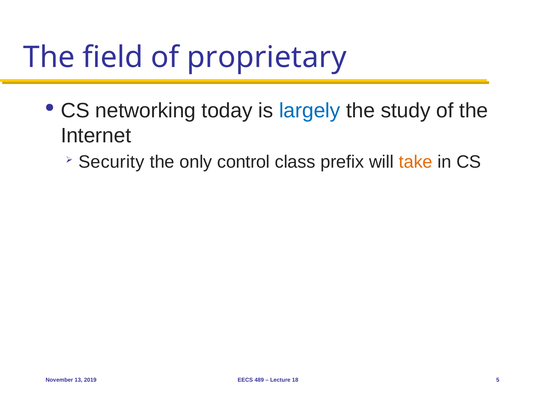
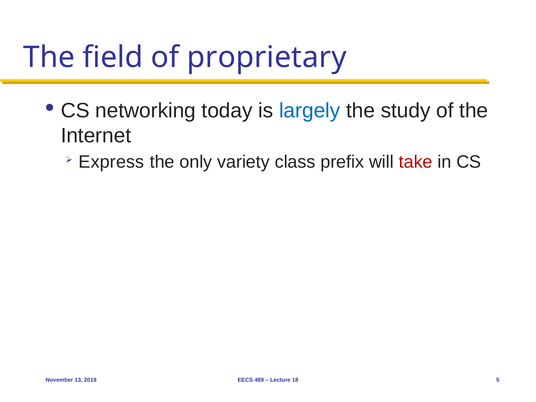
Security: Security -> Express
control: control -> variety
take colour: orange -> red
